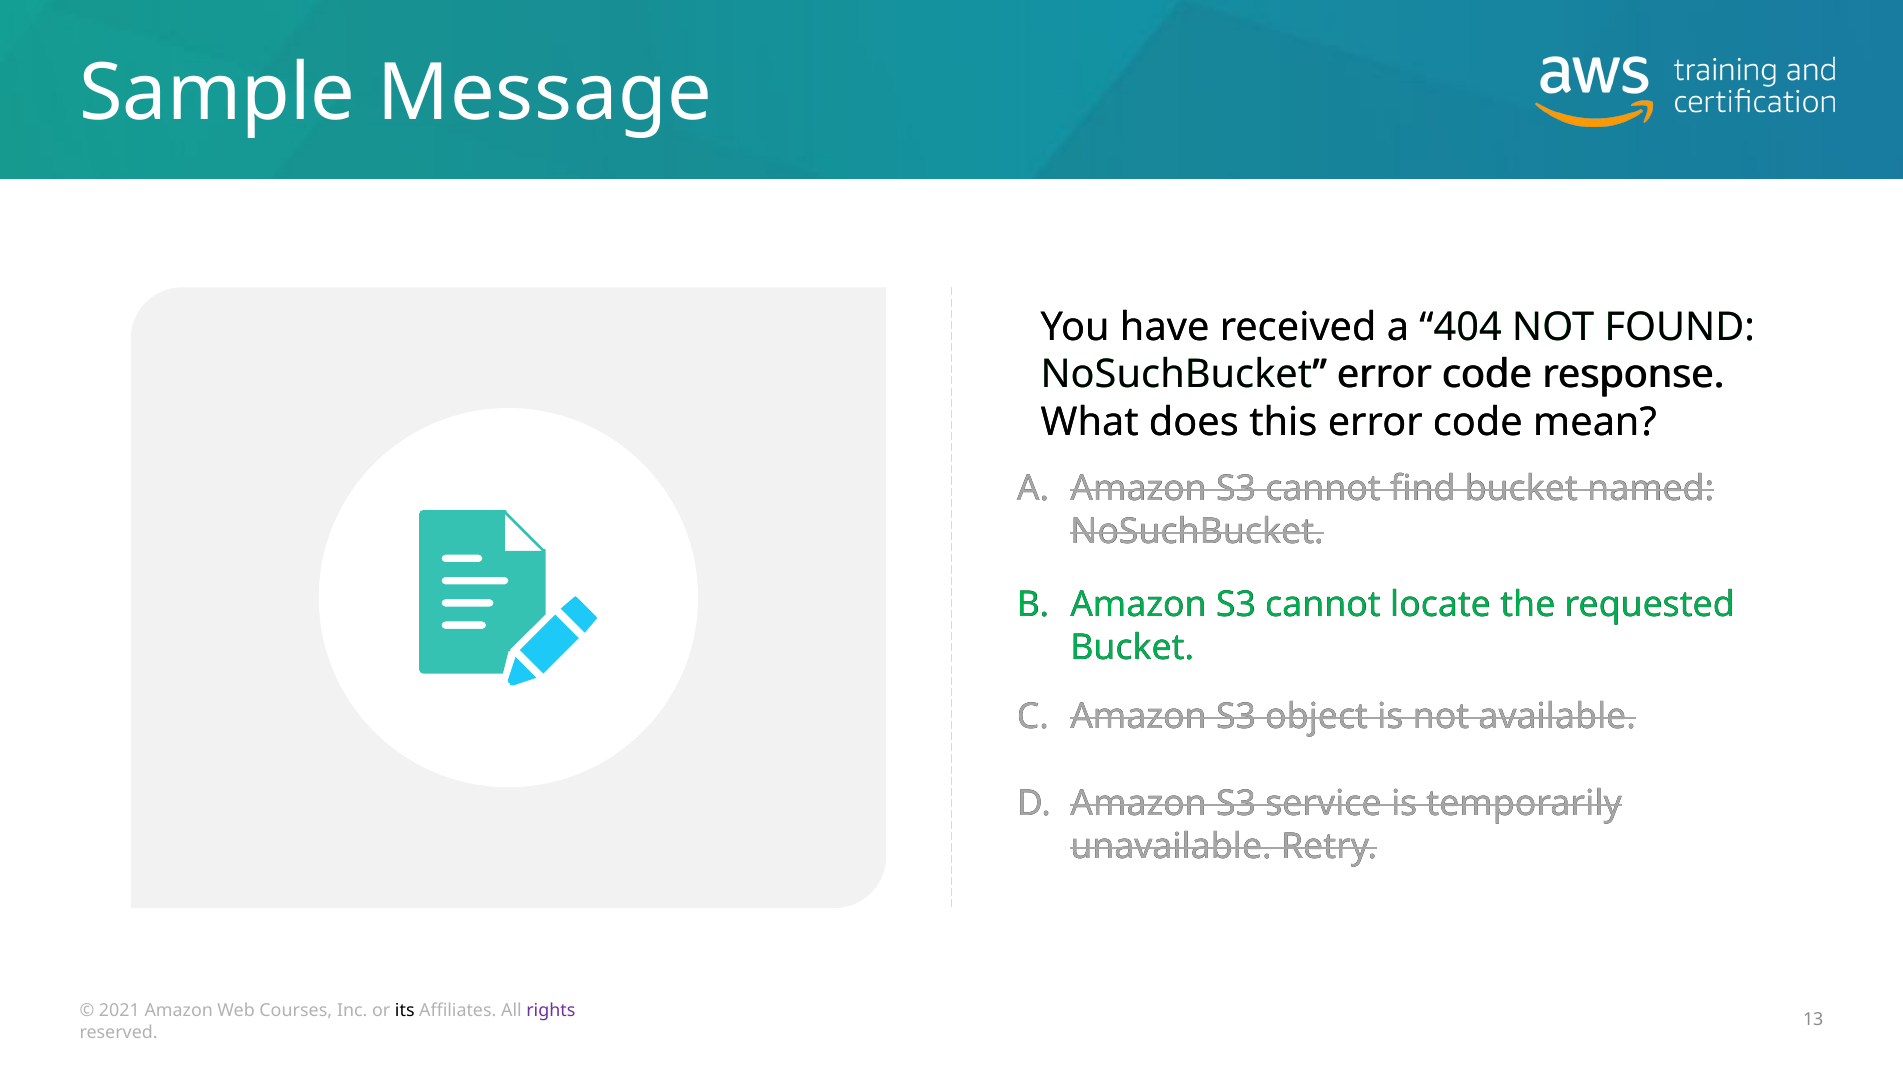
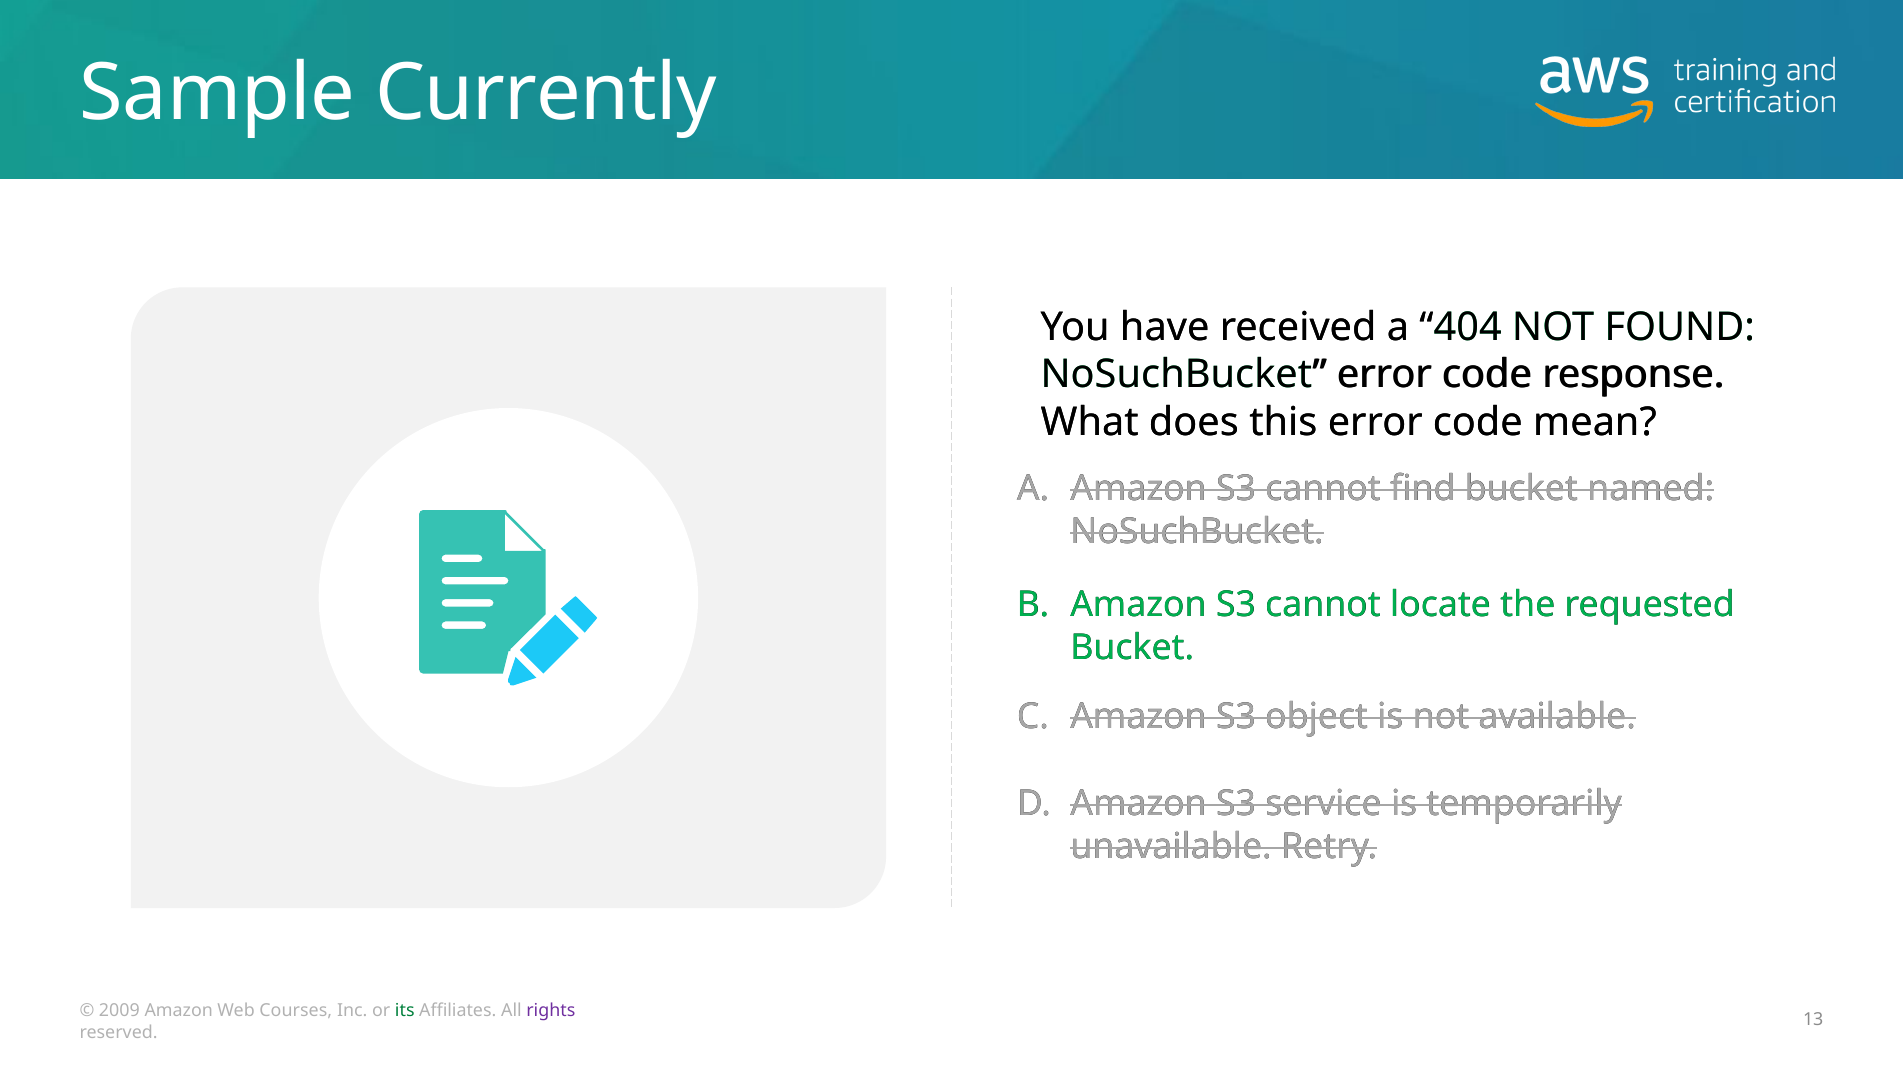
Message: Message -> Currently
2021: 2021 -> 2009
its colour: black -> green
